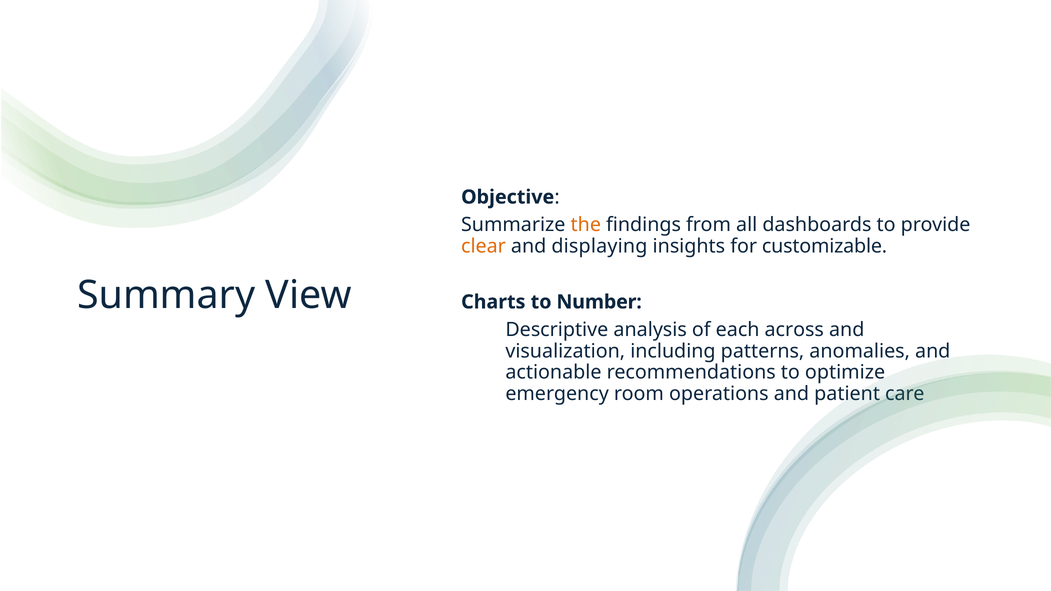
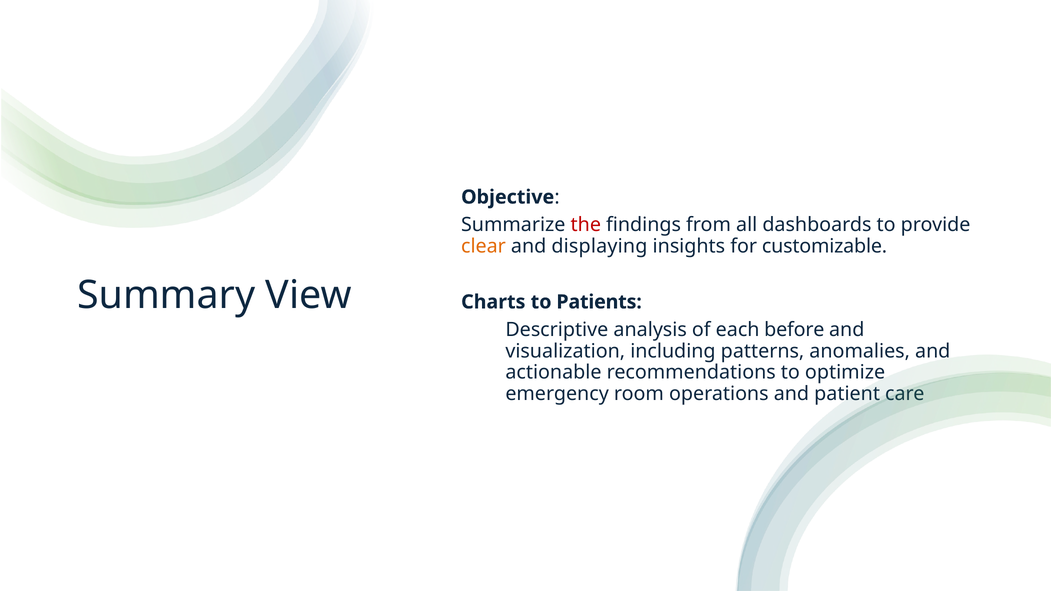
the colour: orange -> red
Number: Number -> Patients
across: across -> before
